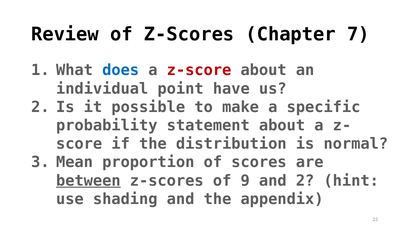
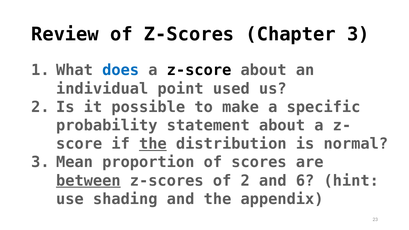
Chapter 7: 7 -> 3
z-score colour: red -> black
have: have -> used
the at (153, 144) underline: none -> present
of 9: 9 -> 2
and 2: 2 -> 6
